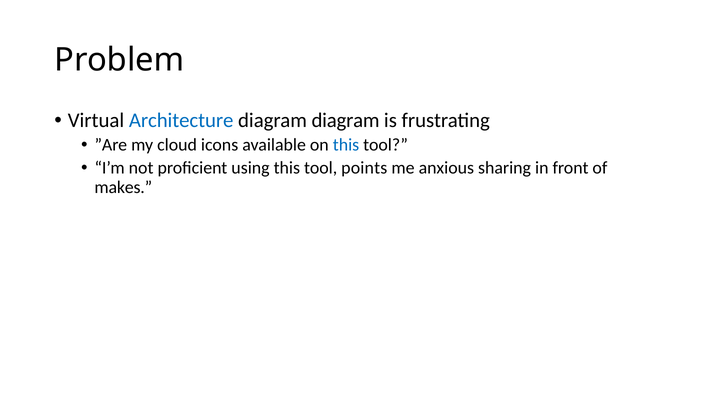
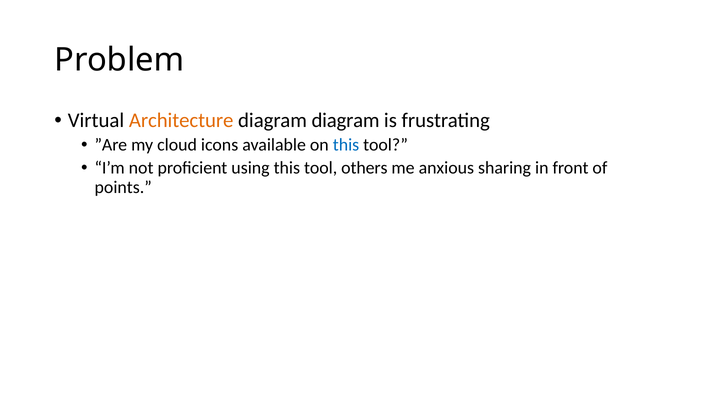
Architecture colour: blue -> orange
points: points -> others
makes: makes -> points
